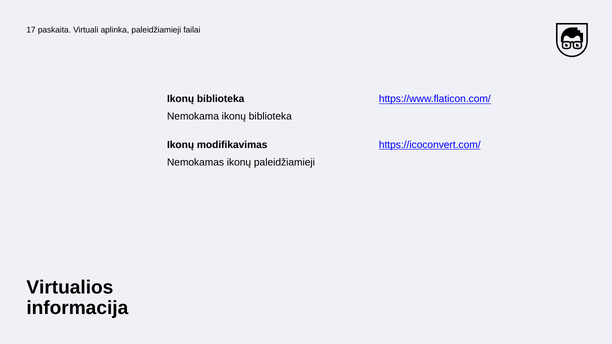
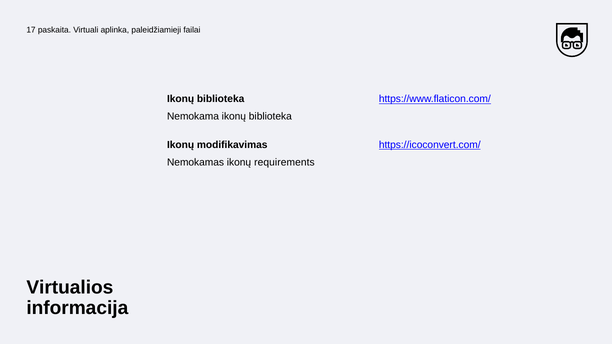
ikonų paleidžiamieji: paleidžiamieji -> requirements
